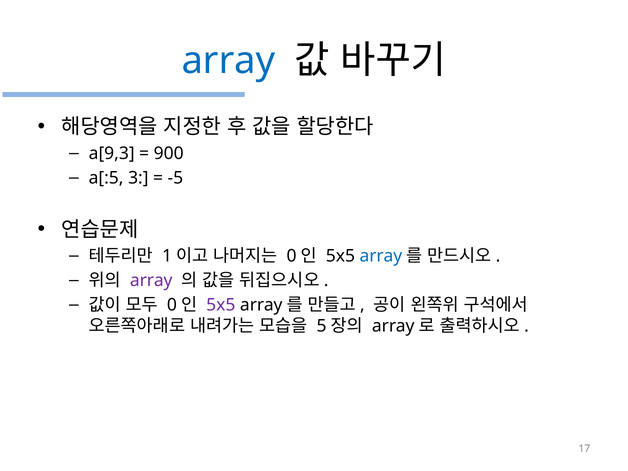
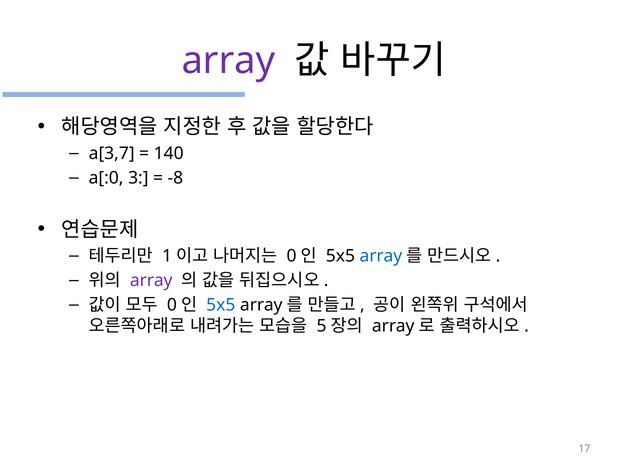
array at (228, 61) colour: blue -> purple
a[9,3: a[9,3 -> a[3,7
900: 900 -> 140
a[:5: a[:5 -> a[:0
-5: -5 -> -8
5x5 at (221, 305) colour: purple -> blue
